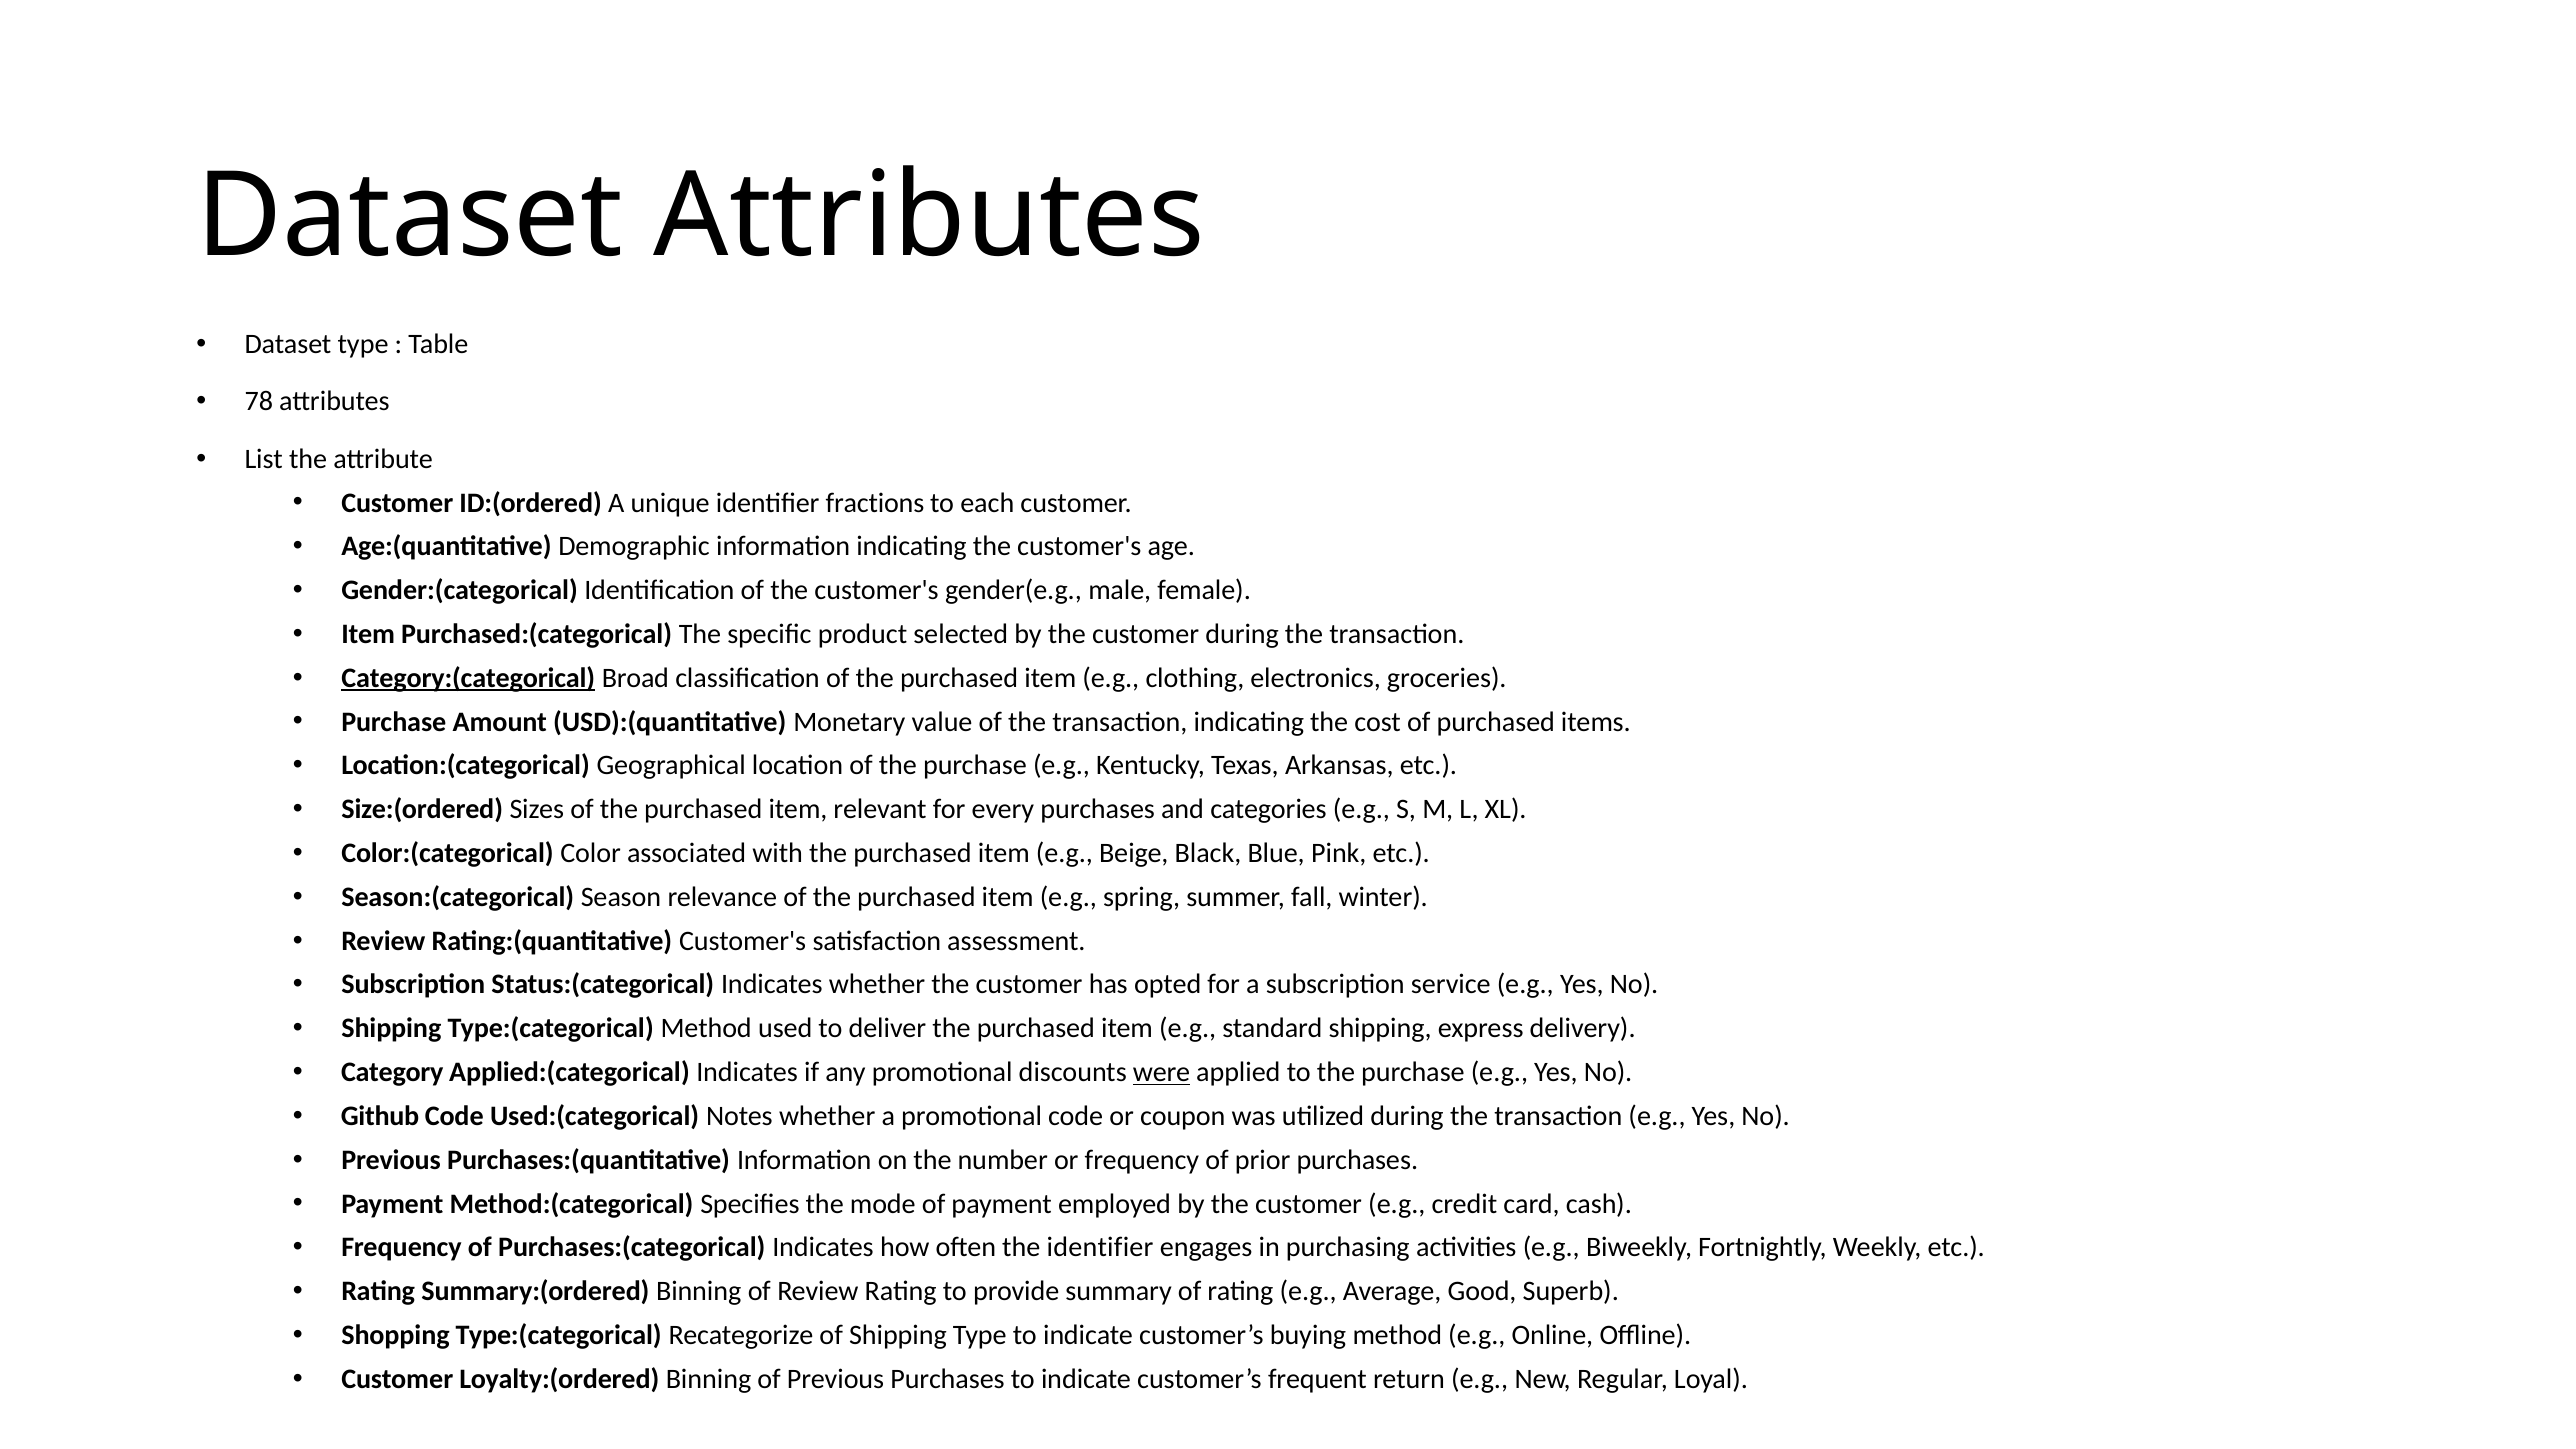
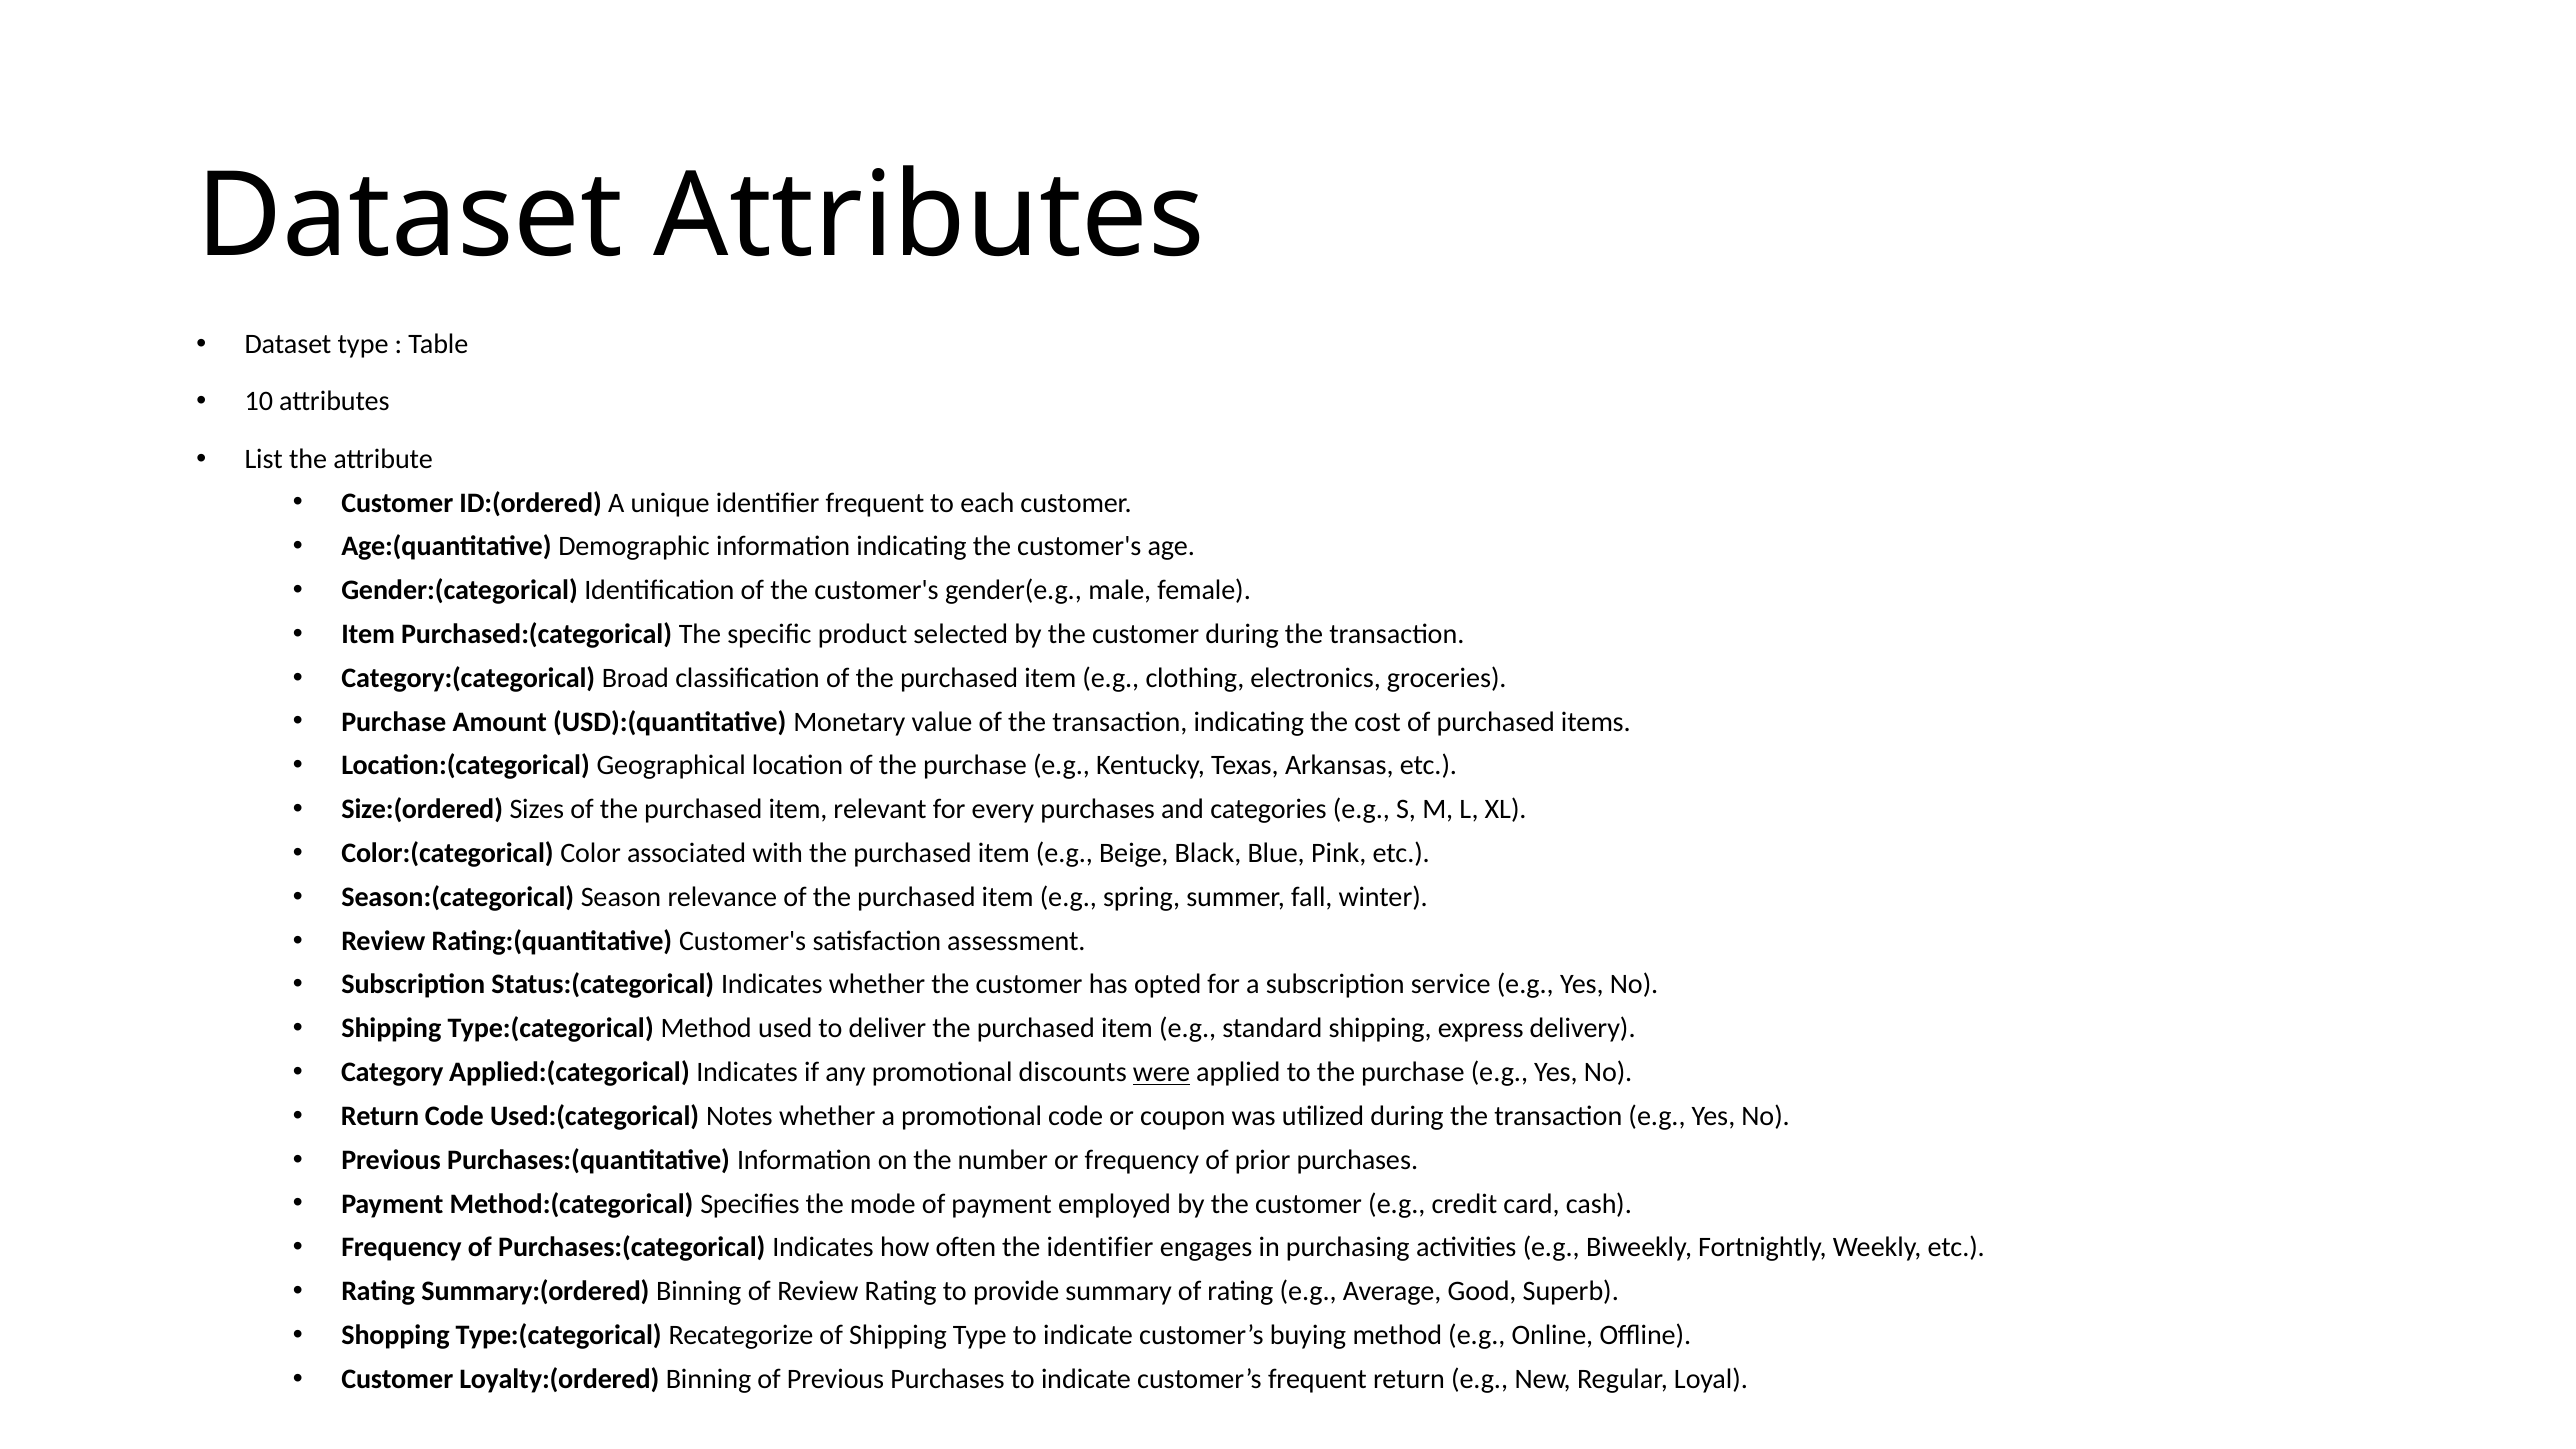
78: 78 -> 10
identifier fractions: fractions -> frequent
Category:(categorical underline: present -> none
Github at (380, 1116): Github -> Return
